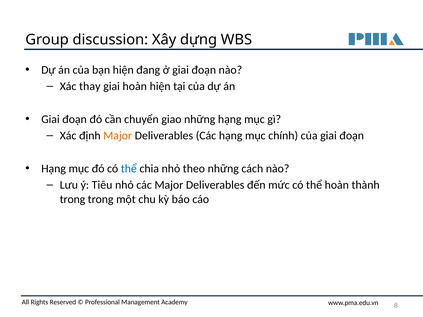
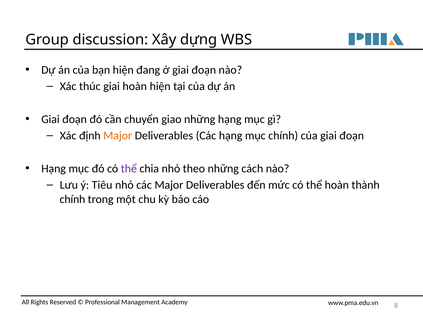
thay: thay -> thúc
thể at (129, 169) colour: blue -> purple
trong at (72, 199): trong -> chính
